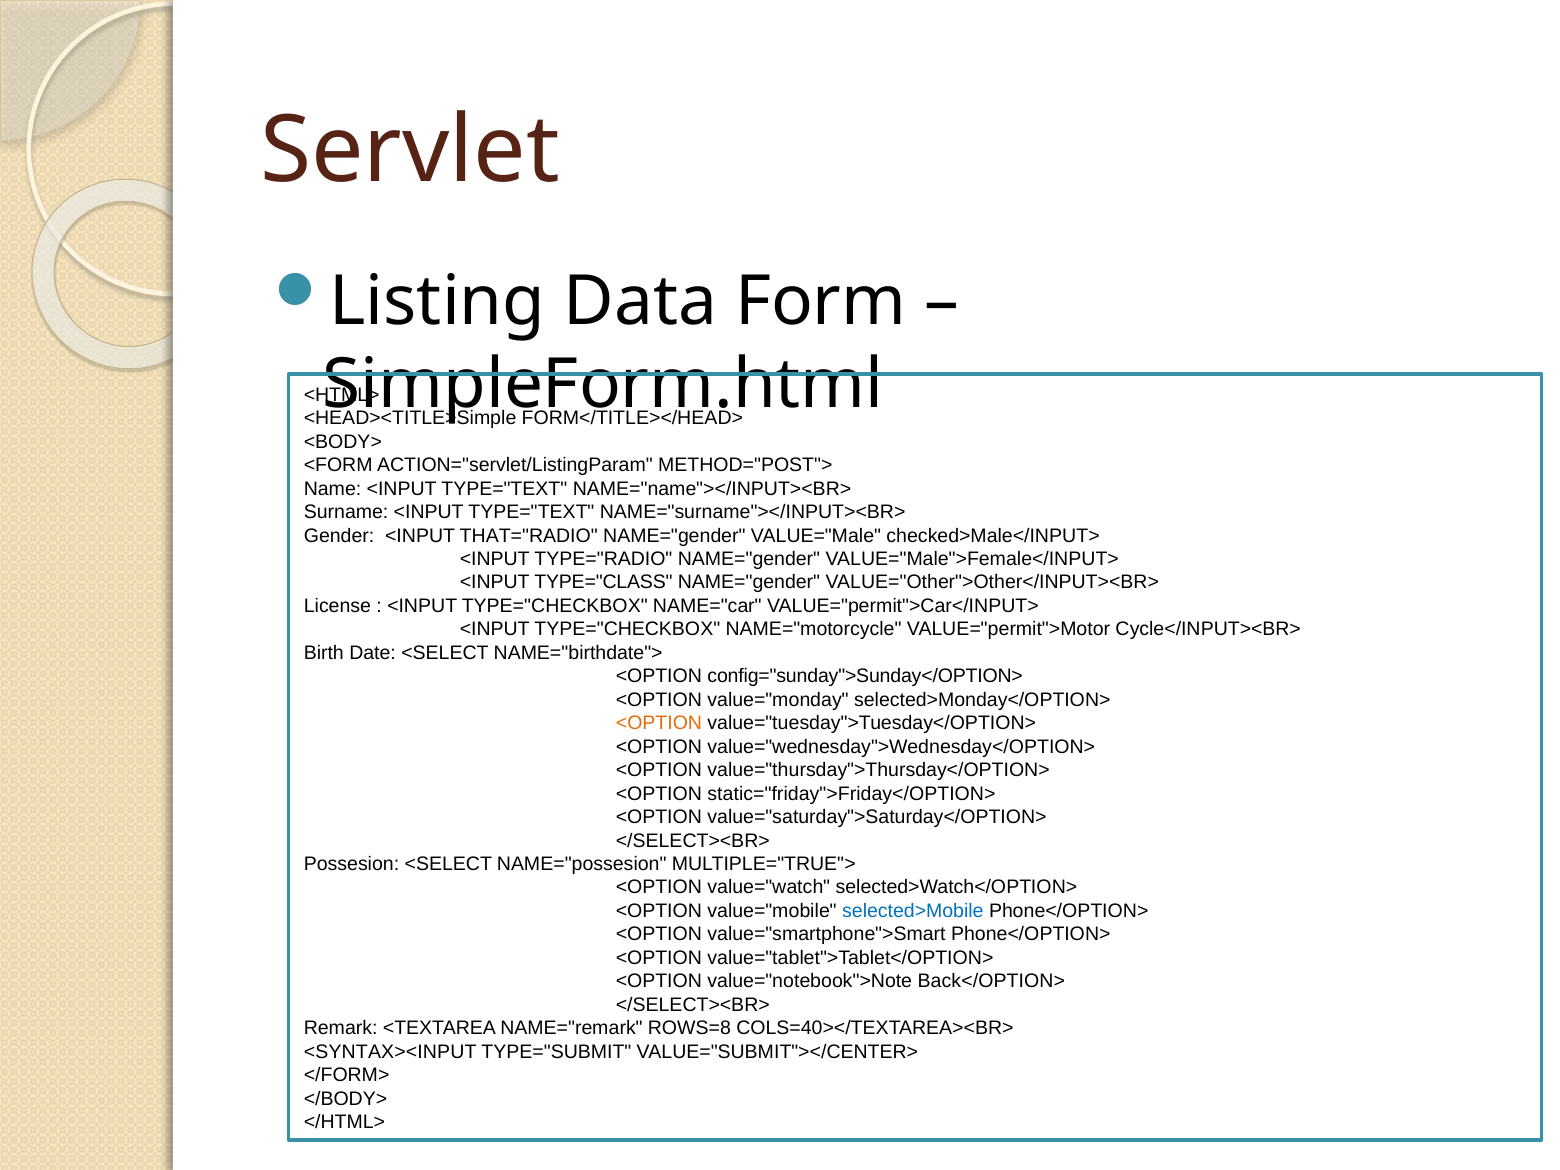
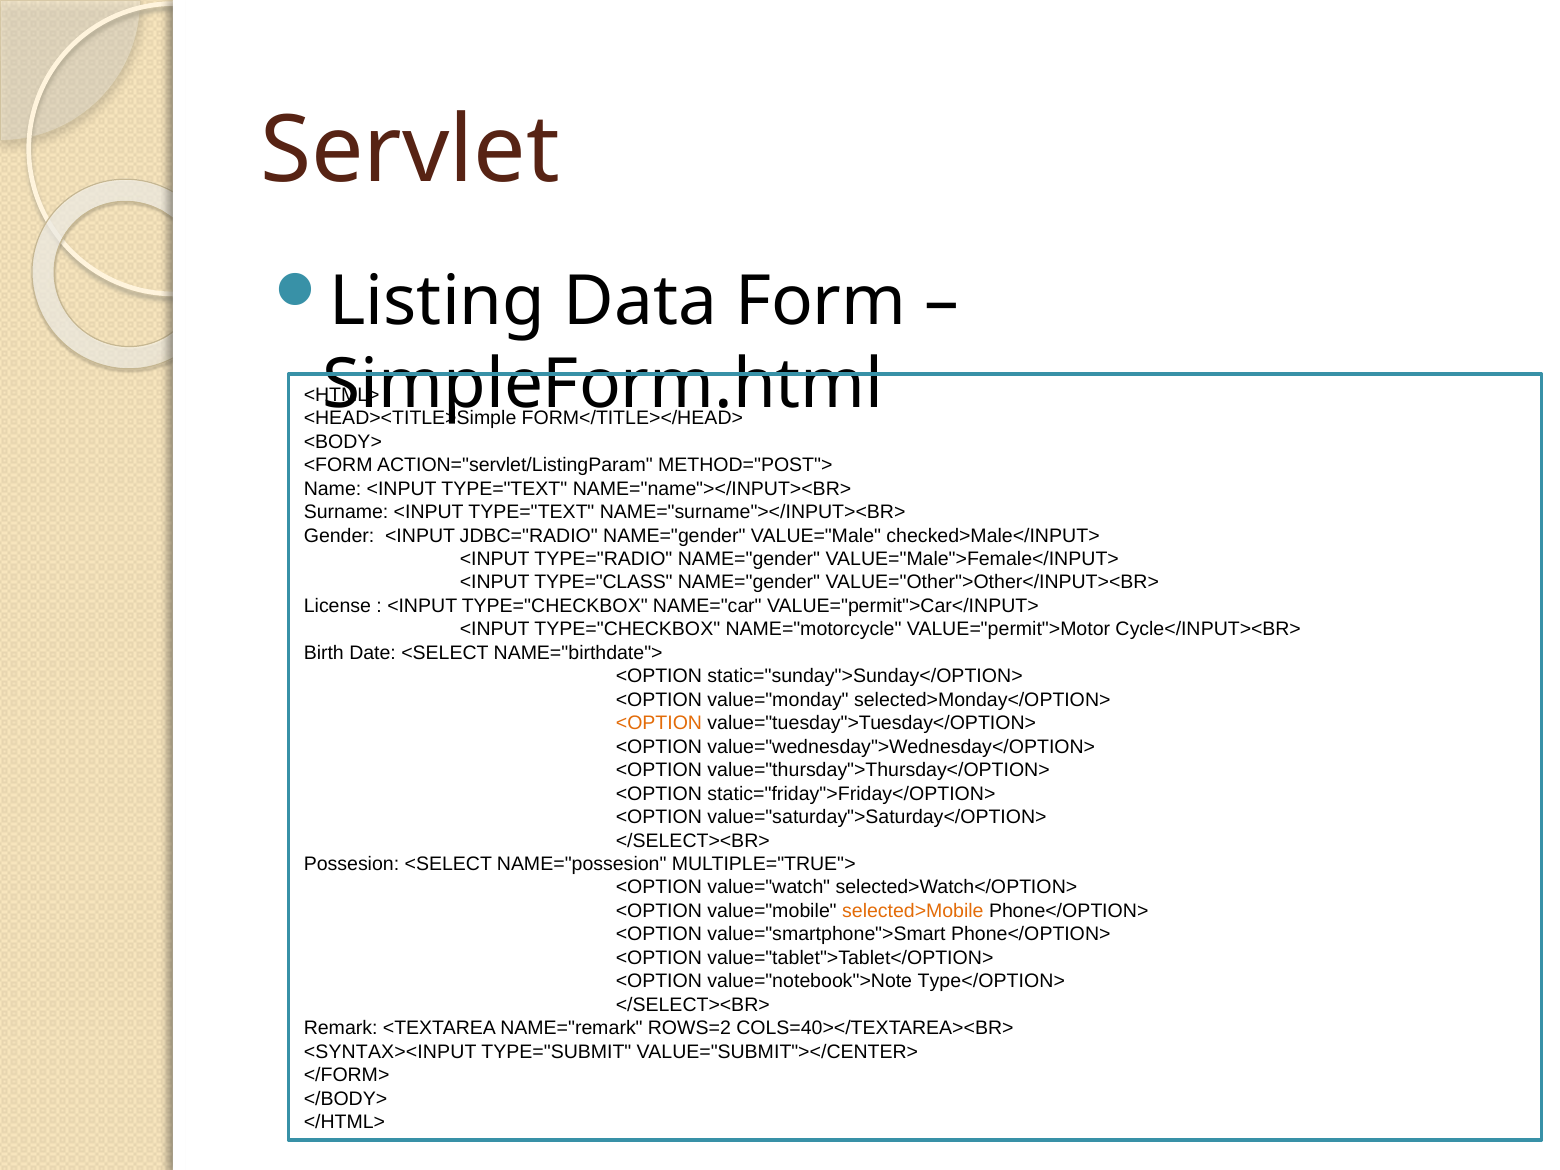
THAT="RADIO: THAT="RADIO -> JDBC="RADIO
config="sunday">Sunday</OPTION>: config="sunday">Sunday</OPTION> -> static="sunday">Sunday</OPTION>
selected>Mobile colour: blue -> orange
Back</OPTION>: Back</OPTION> -> Type</OPTION>
ROWS=8: ROWS=8 -> ROWS=2
